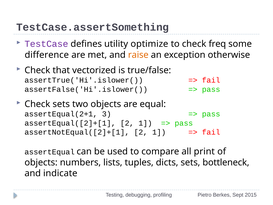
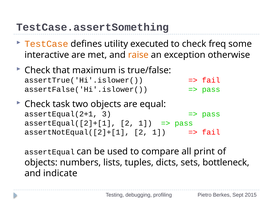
TestCase colour: purple -> orange
optimize: optimize -> executed
difference: difference -> interactive
vectorized: vectorized -> maximum
Check sets: sets -> task
